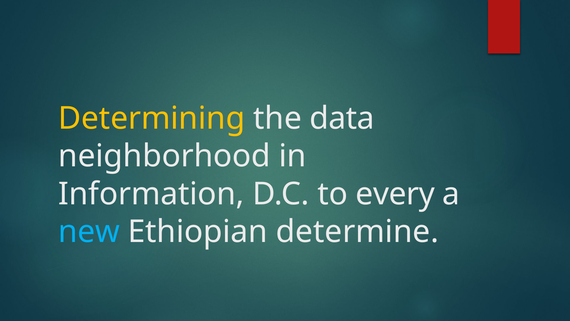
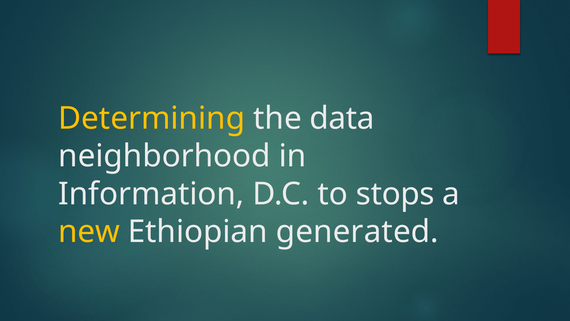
every: every -> stops
new colour: light blue -> yellow
determine: determine -> generated
